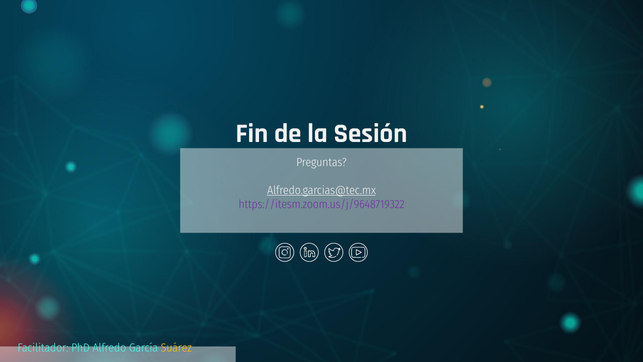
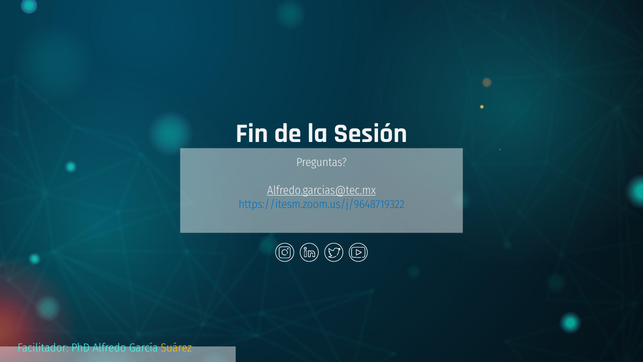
https://itesm.zoom.us/j/9648719322 colour: purple -> blue
